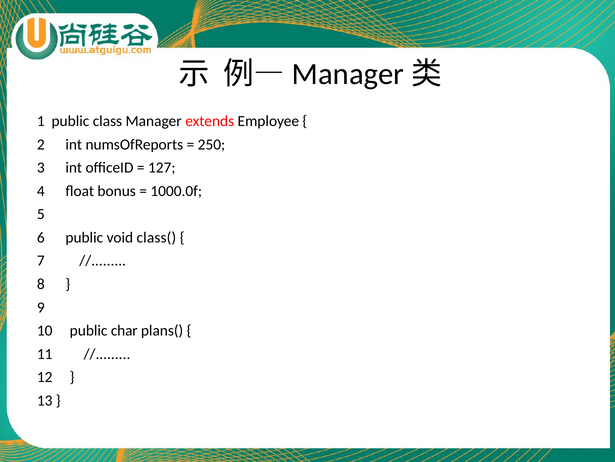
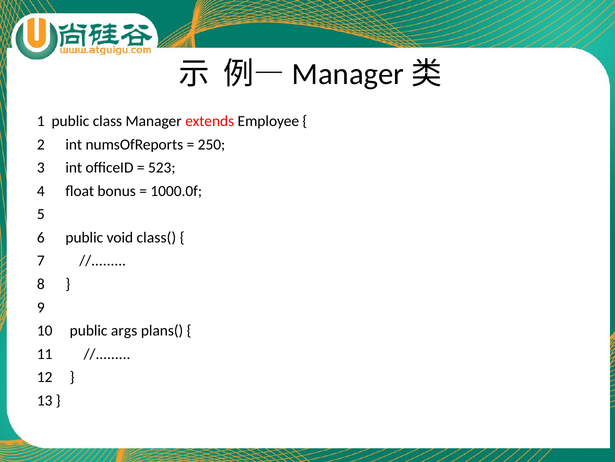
127: 127 -> 523
char: char -> args
